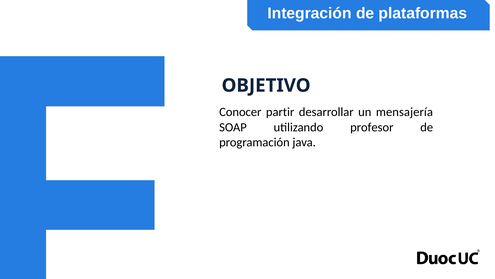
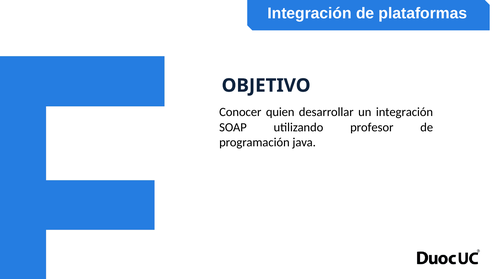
partir: partir -> quien
un mensajería: mensajería -> integración
